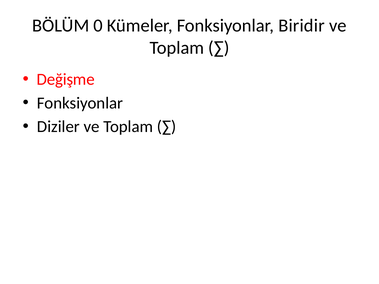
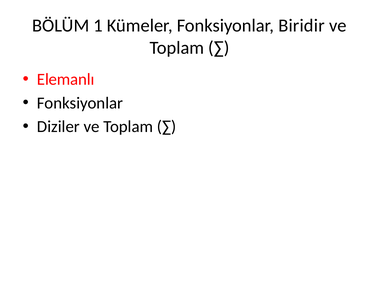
0: 0 -> 1
Değişme: Değişme -> Elemanlı
